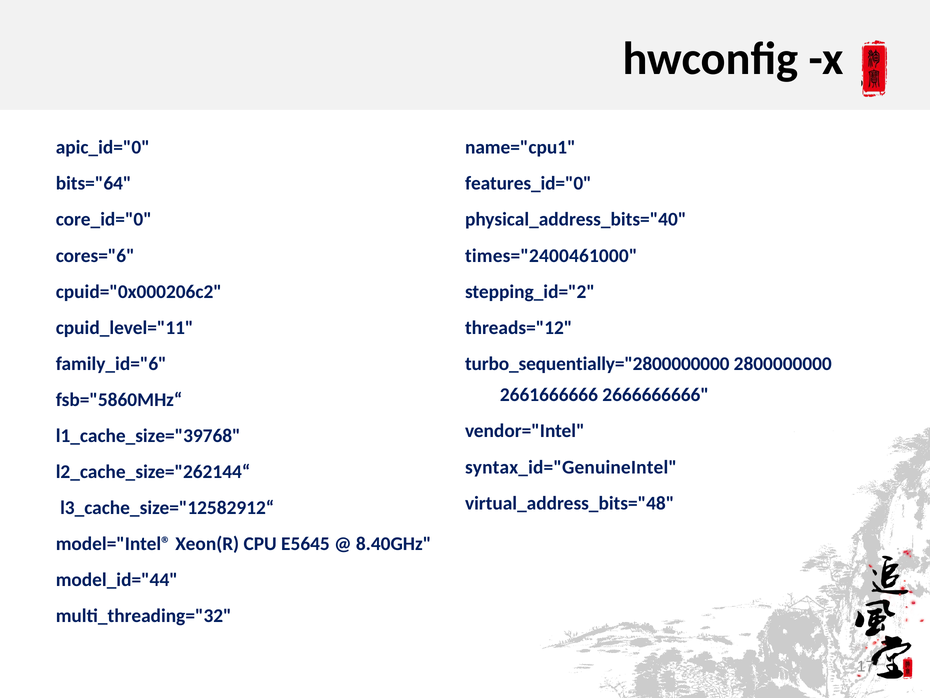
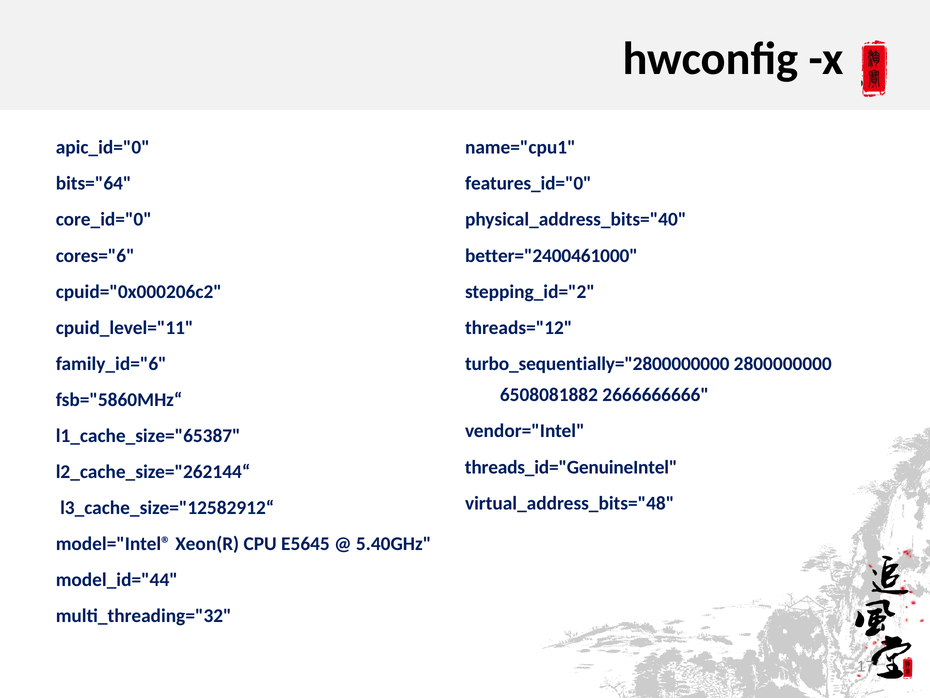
times="2400461000: times="2400461000 -> better="2400461000
2661666666: 2661666666 -> 6508081882
l1_cache_size="39768: l1_cache_size="39768 -> l1_cache_size="65387
syntax_id="GenuineIntel: syntax_id="GenuineIntel -> threads_id="GenuineIntel
8.40GHz: 8.40GHz -> 5.40GHz
